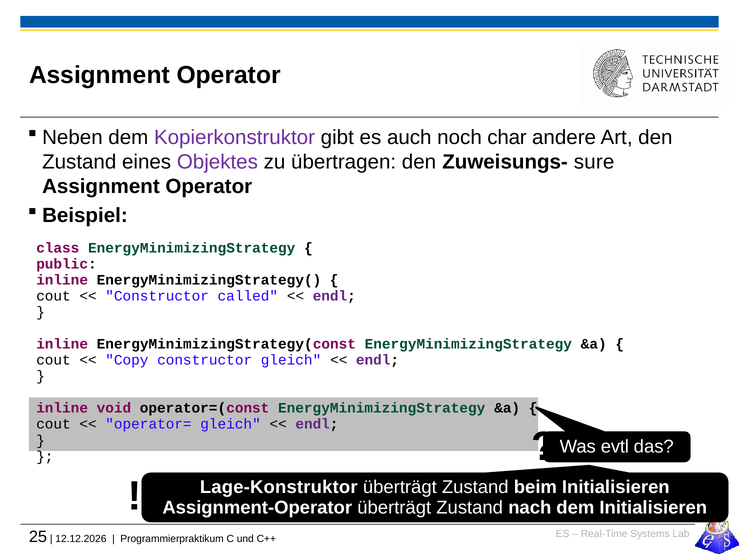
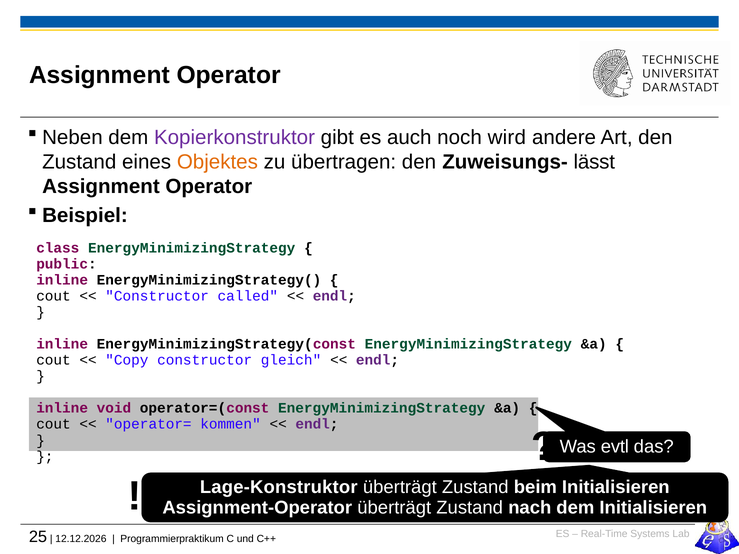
char: char -> wird
Objektes colour: purple -> orange
sure: sure -> lässt
operator= gleich: gleich -> kommen
